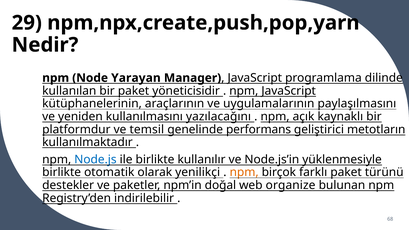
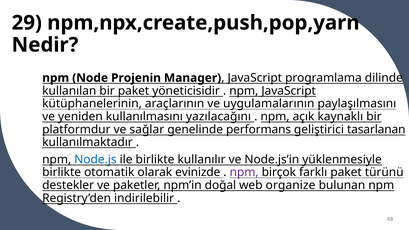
Yarayan: Yarayan -> Projenin
temsil: temsil -> sağlar
metotların: metotların -> tasarlanan
yenilikçi: yenilikçi -> evinizde
npm at (244, 172) colour: orange -> purple
